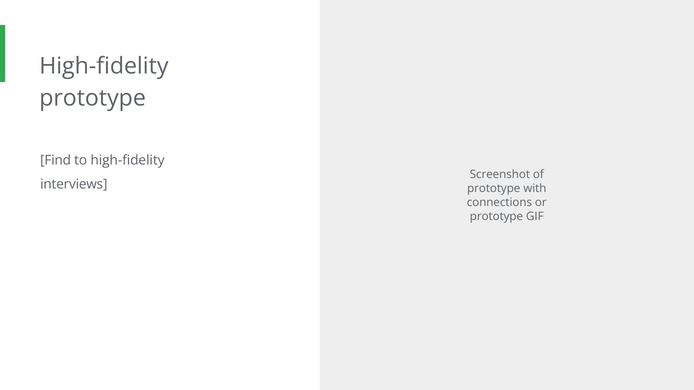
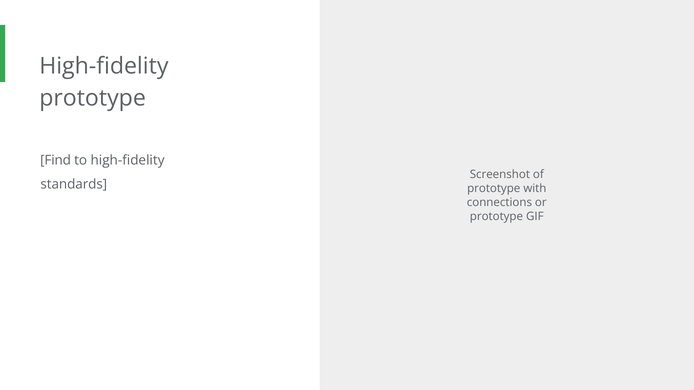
interviews: interviews -> standards
